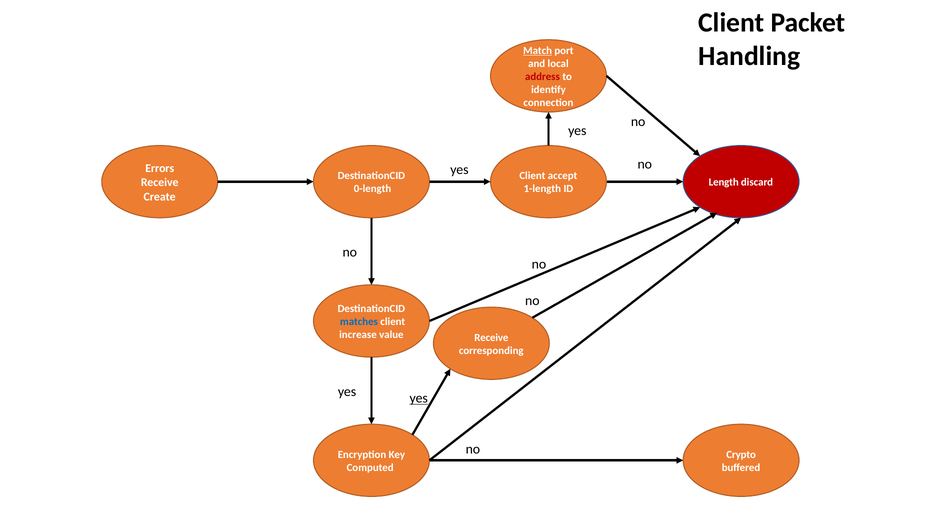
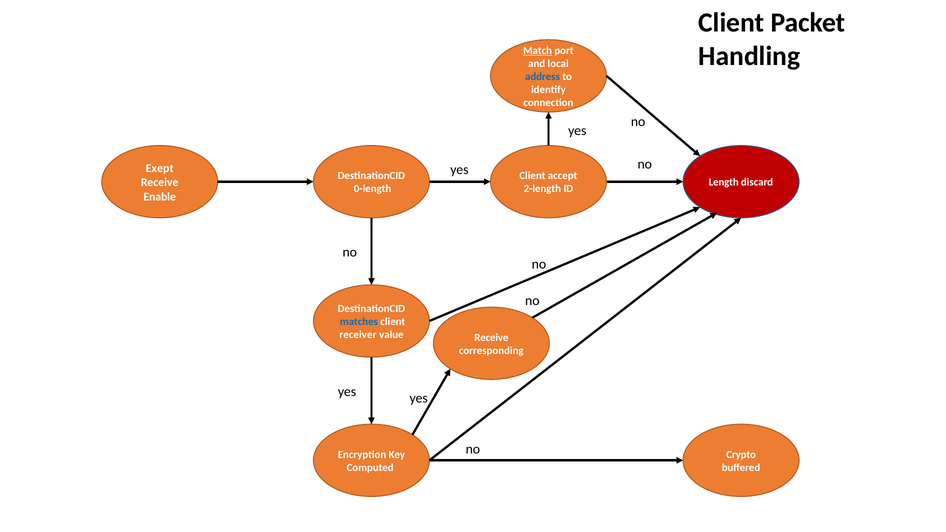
address colour: red -> blue
Errors: Errors -> Exept
1-length: 1-length -> 2-length
Create: Create -> Enable
increase: increase -> receiver
yes at (419, 398) underline: present -> none
